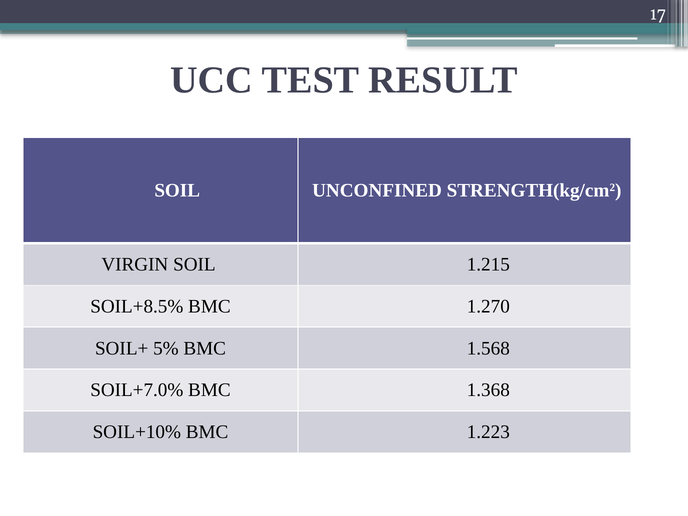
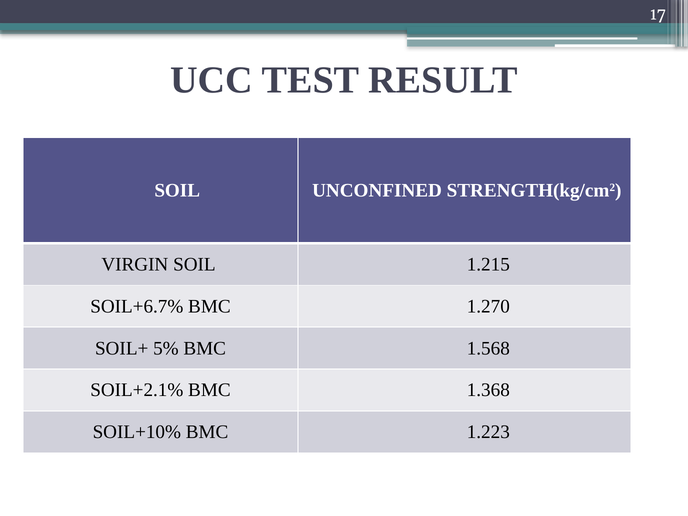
SOIL+8.5%: SOIL+8.5% -> SOIL+6.7%
SOIL+7.0%: SOIL+7.0% -> SOIL+2.1%
